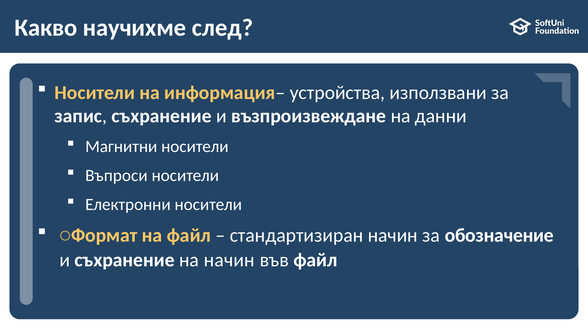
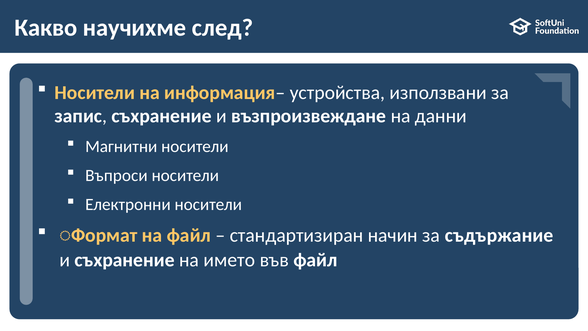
обозначение: обозначение -> съдържание
на начин: начин -> името
